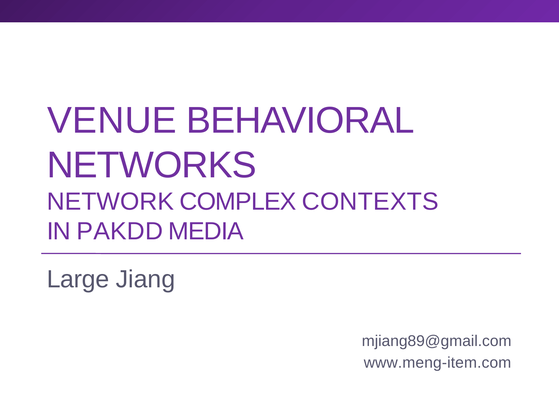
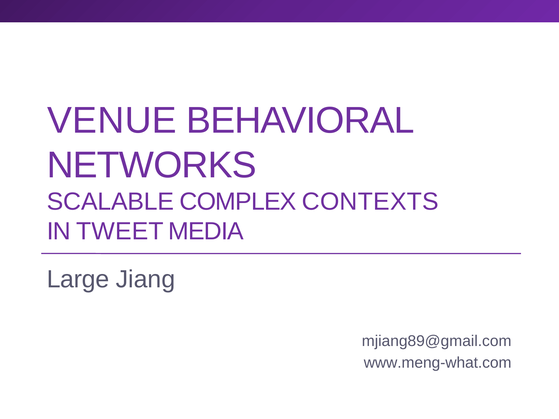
NETWORK: NETWORK -> SCALABLE
PAKDD: PAKDD -> TWEET
www.meng-item.com: www.meng-item.com -> www.meng-what.com
